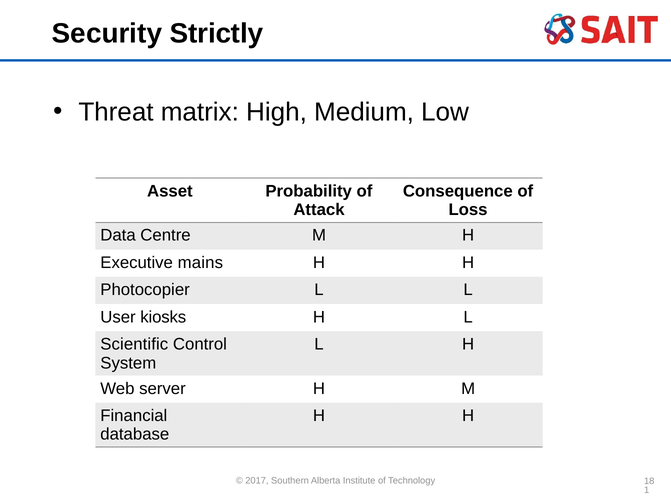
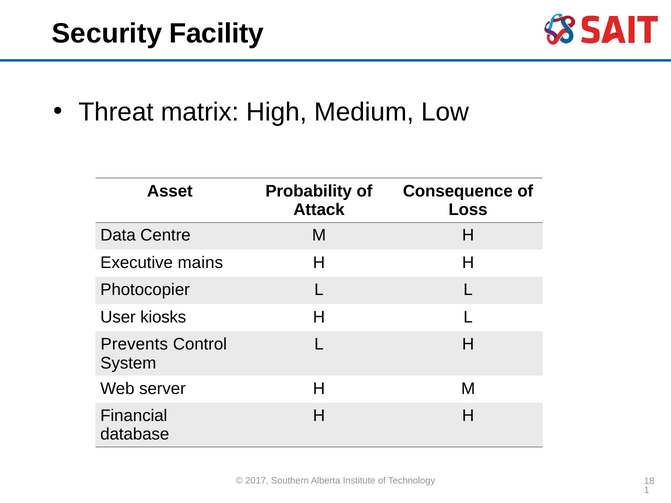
Strictly: Strictly -> Facility
Scientific: Scientific -> Prevents
